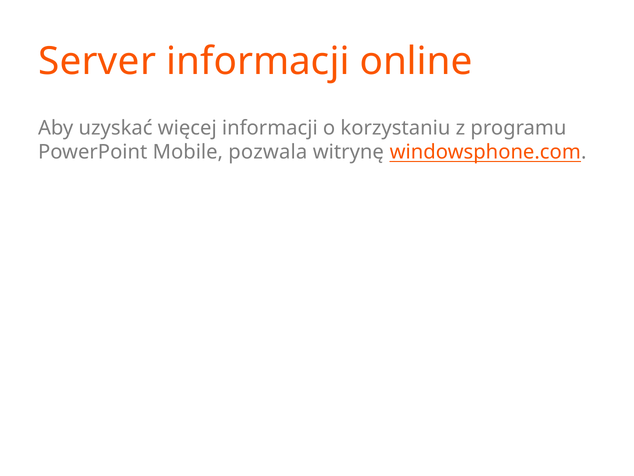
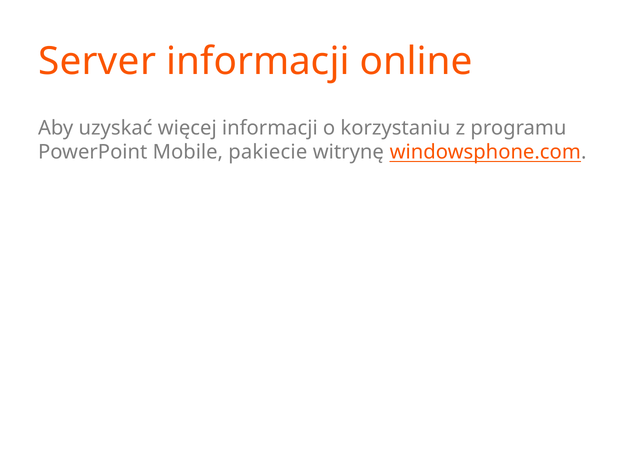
pozwala: pozwala -> pakiecie
